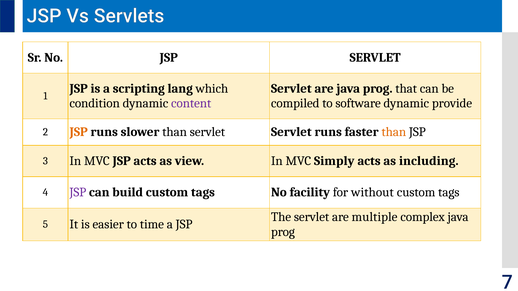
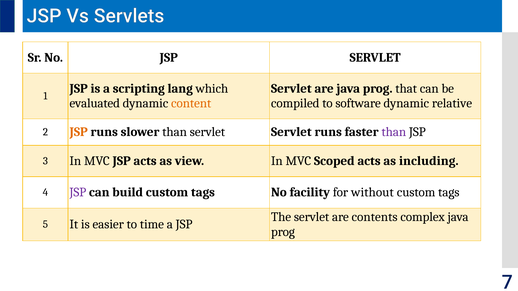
condition: condition -> evaluated
content colour: purple -> orange
provide: provide -> relative
than at (394, 132) colour: orange -> purple
Simply: Simply -> Scoped
multiple: multiple -> contents
